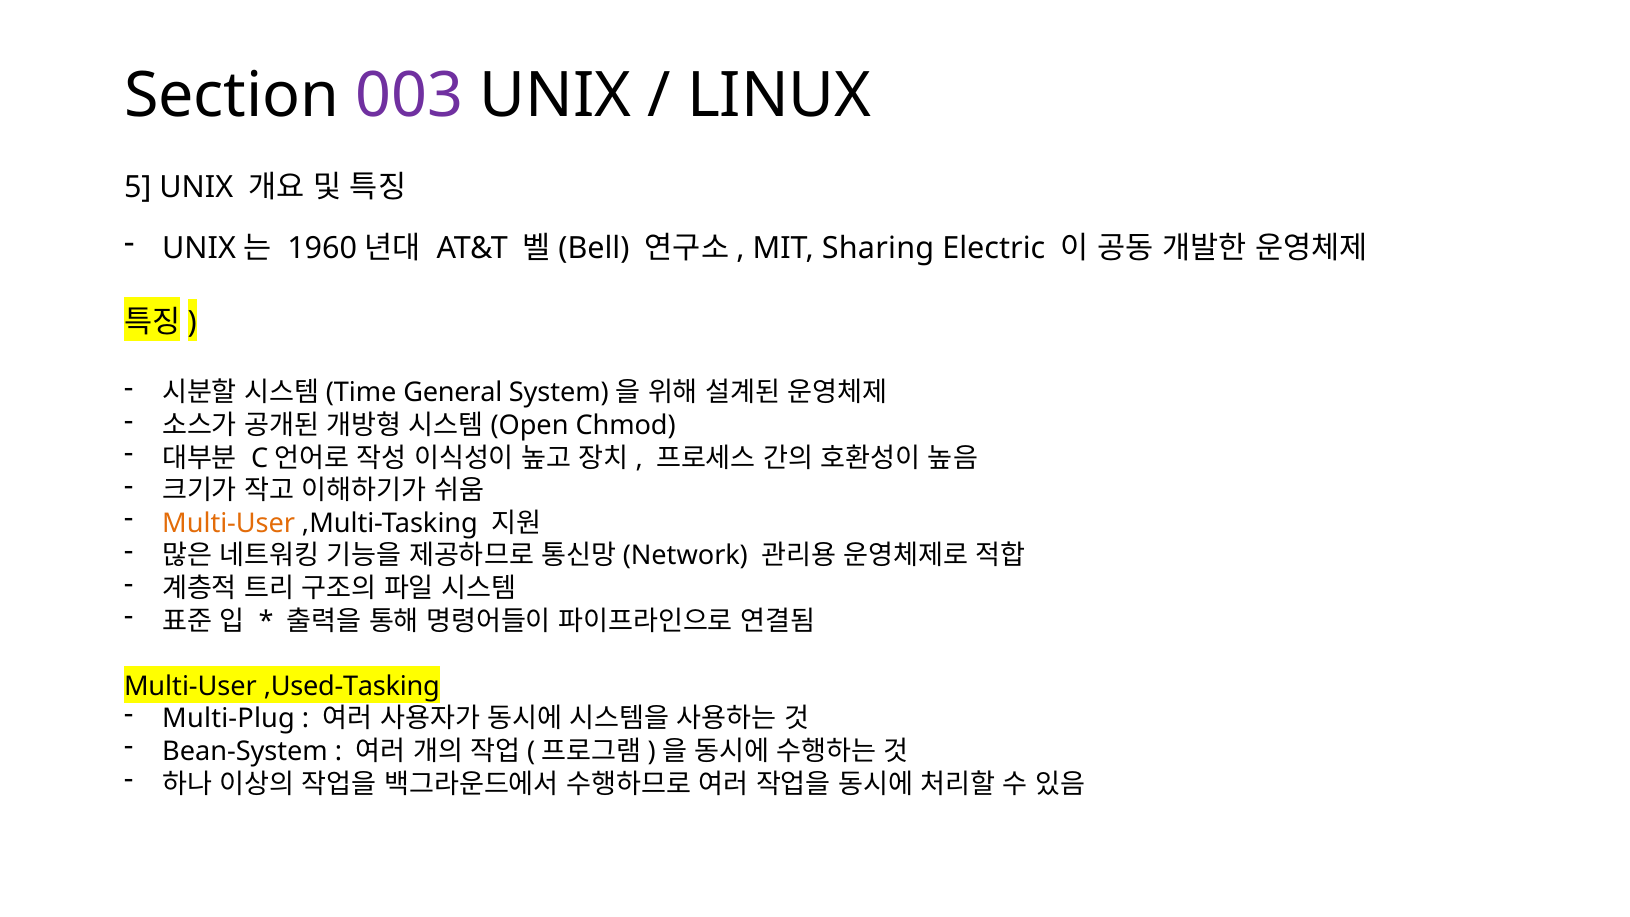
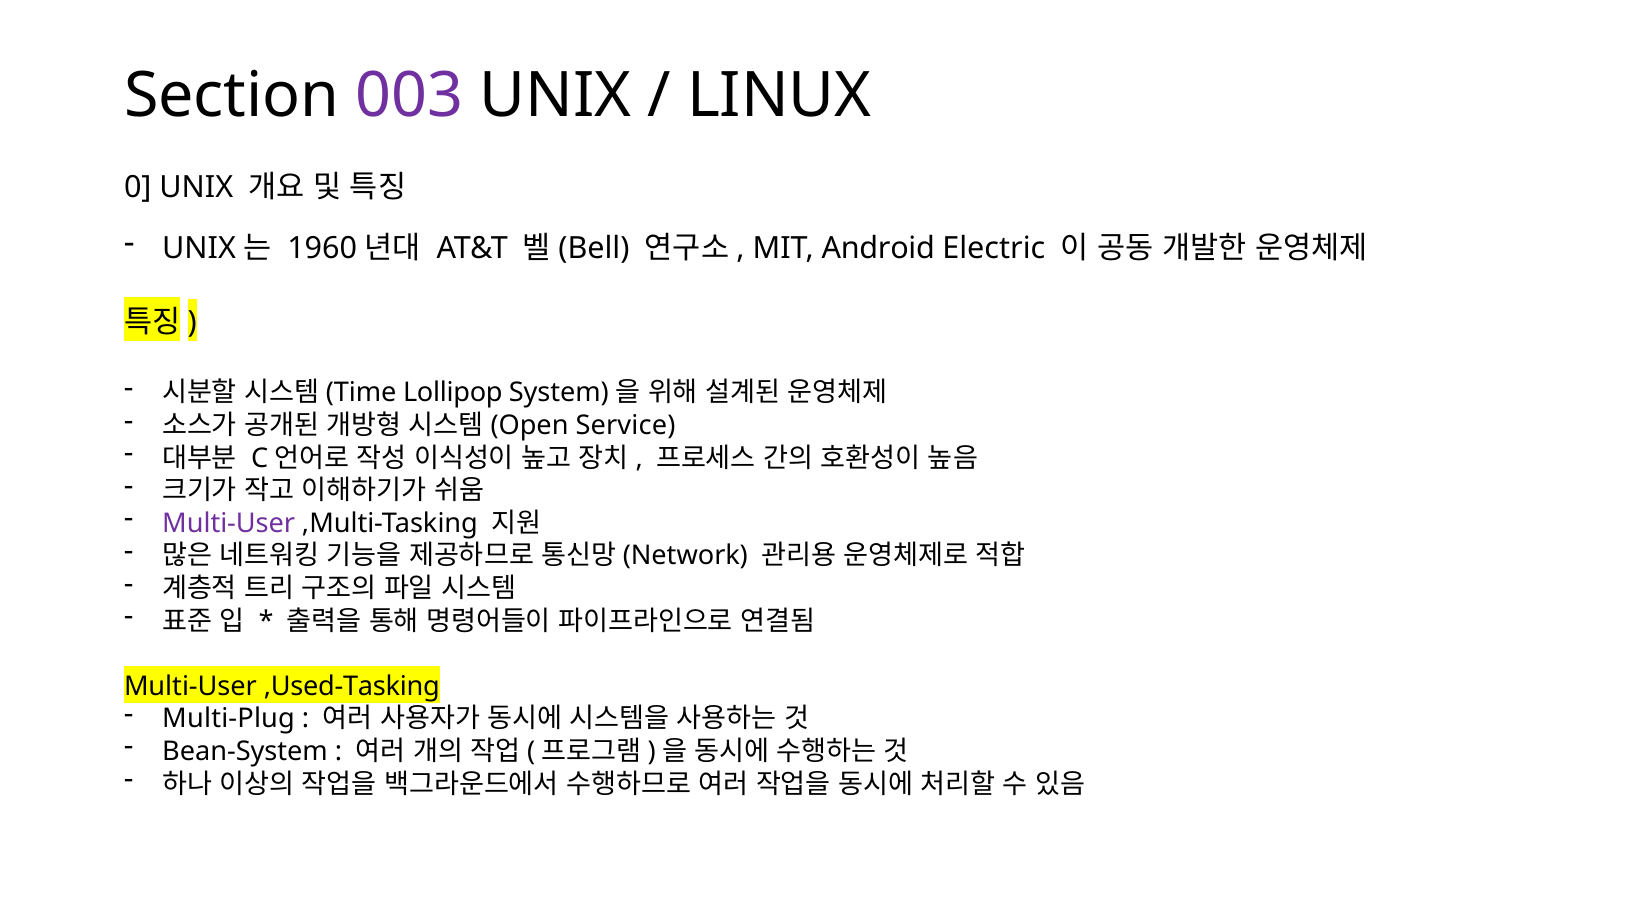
5: 5 -> 0
Sharing: Sharing -> Android
General: General -> Lollipop
Chmod: Chmod -> Service
Multi-User at (229, 523) colour: orange -> purple
